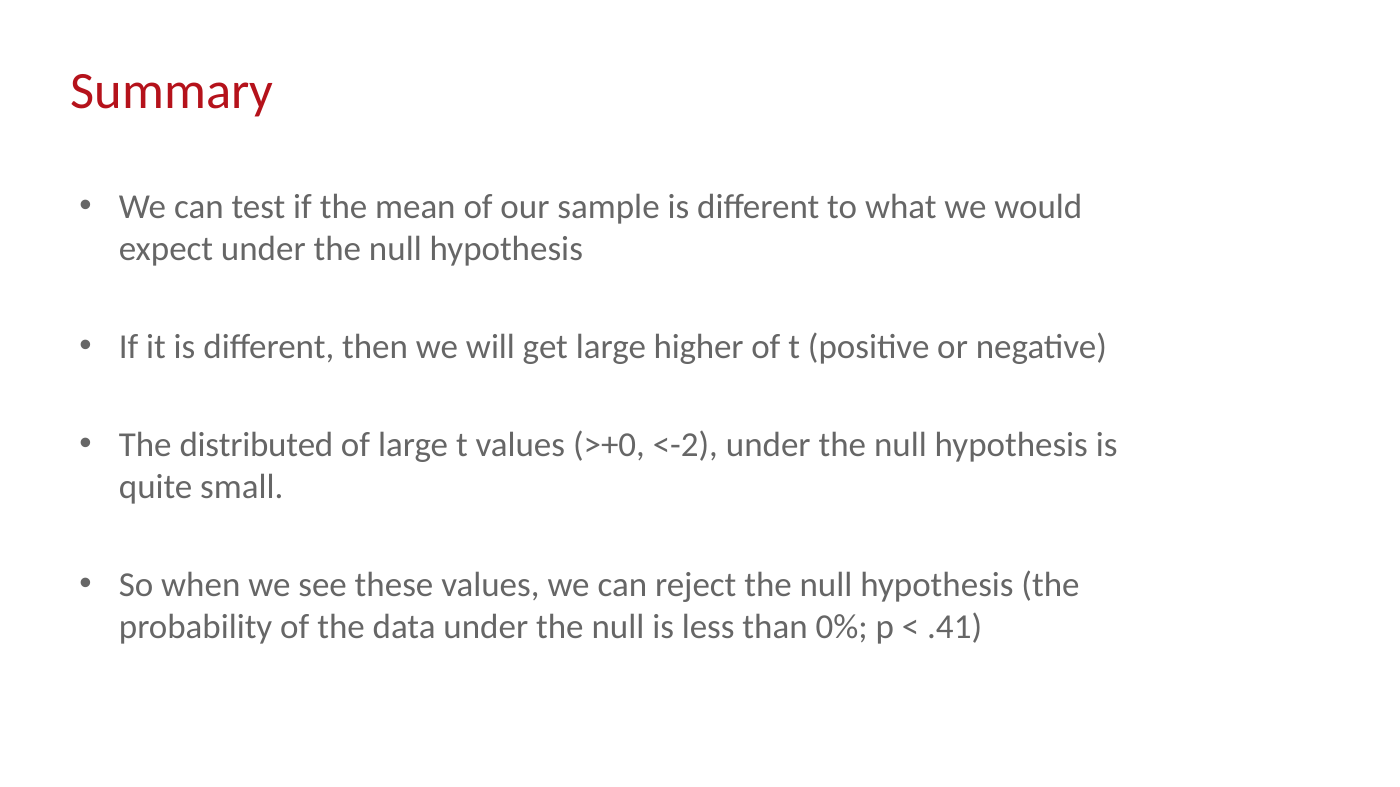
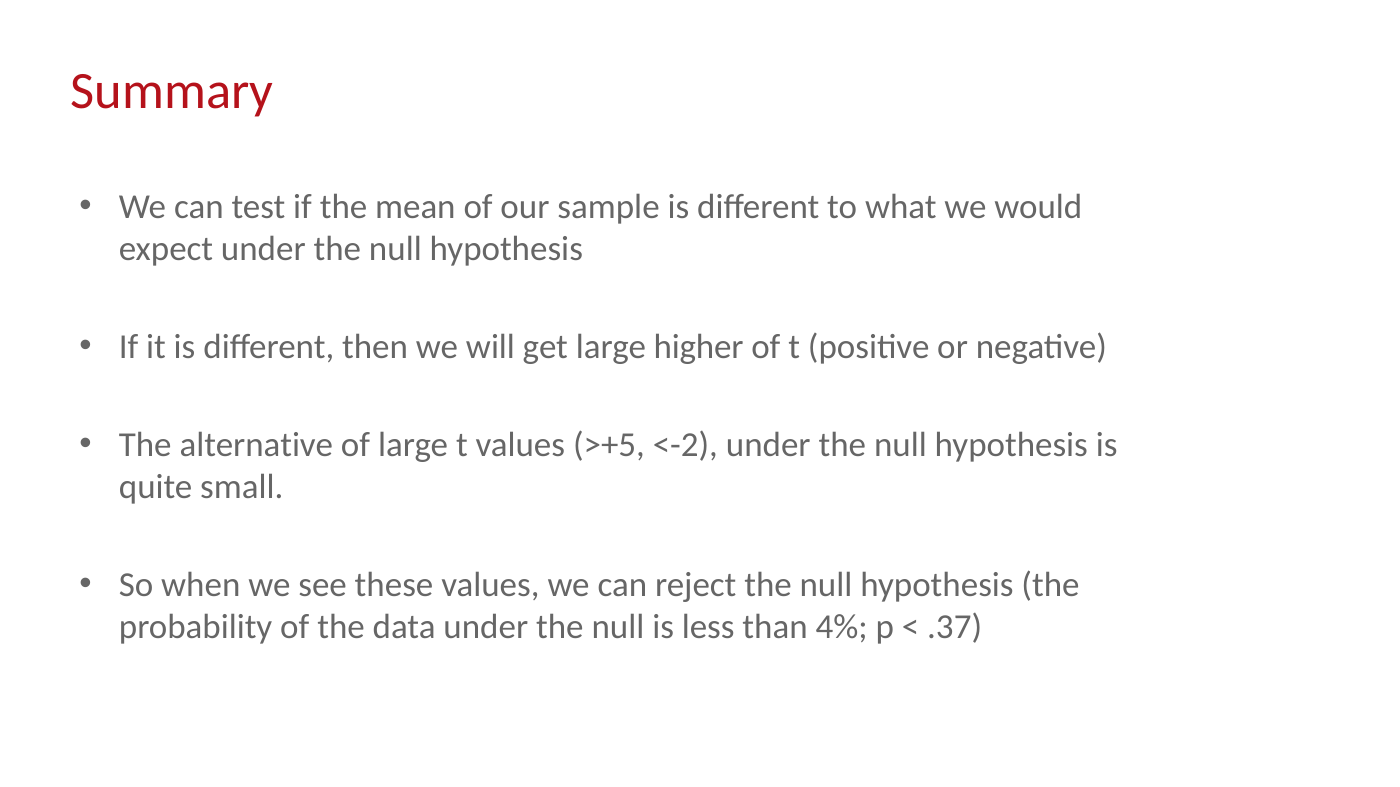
distributed: distributed -> alternative
>+0: >+0 -> >+5
0%: 0% -> 4%
.41: .41 -> .37
